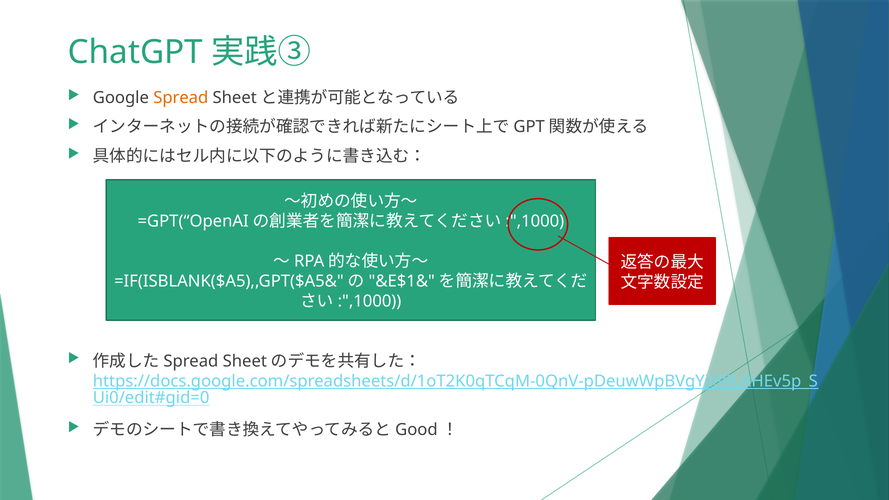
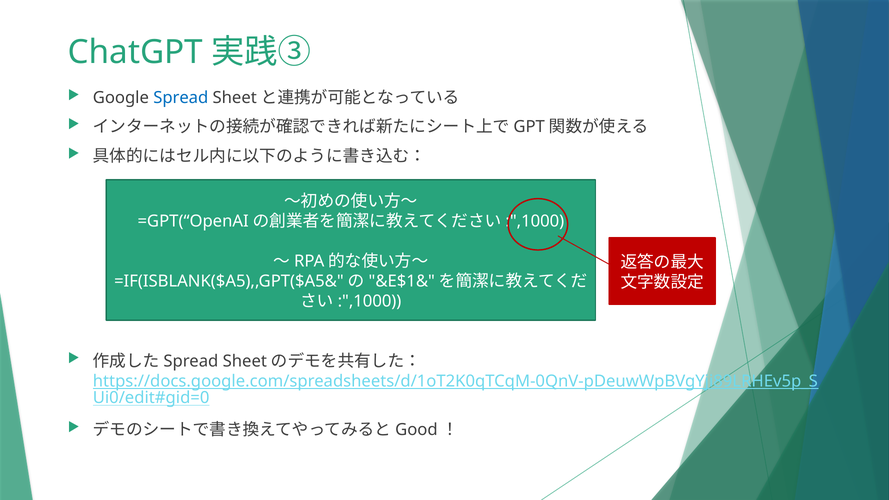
Spread colour: orange -> blue
